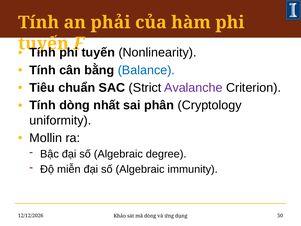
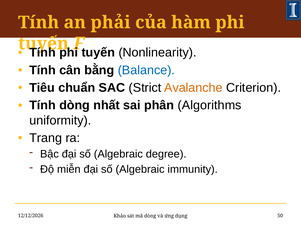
Avalanche colour: purple -> orange
Cryptology: Cryptology -> Algorithms
Mollin: Mollin -> Trang
